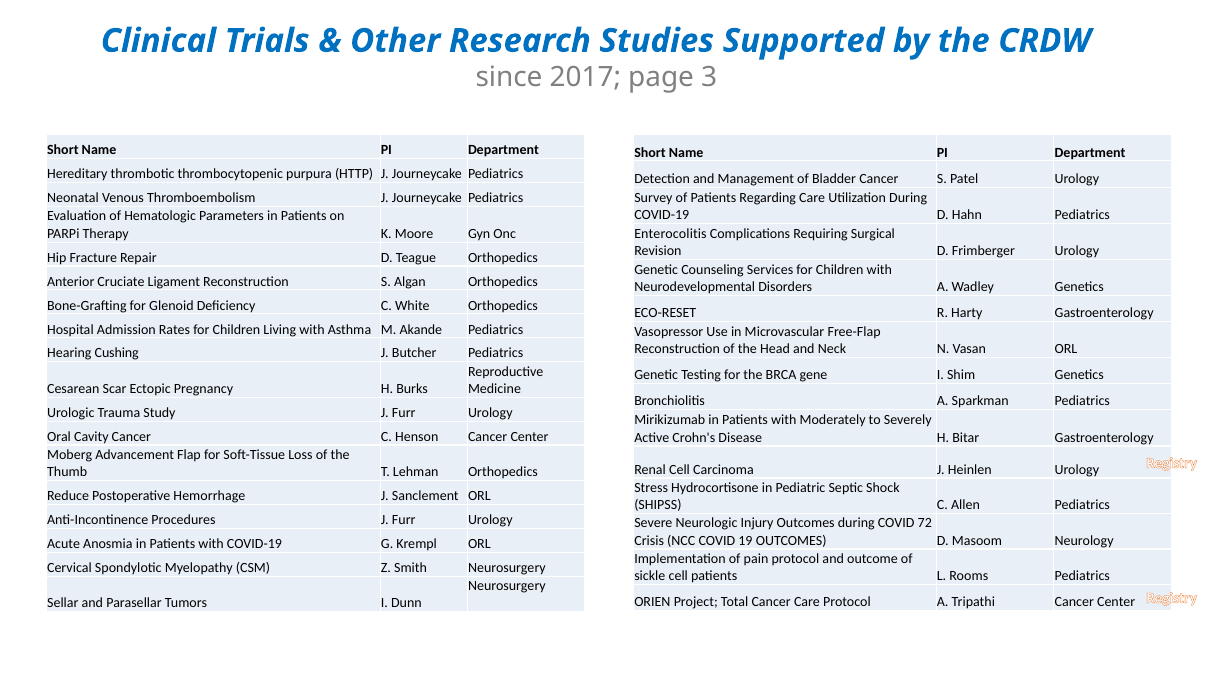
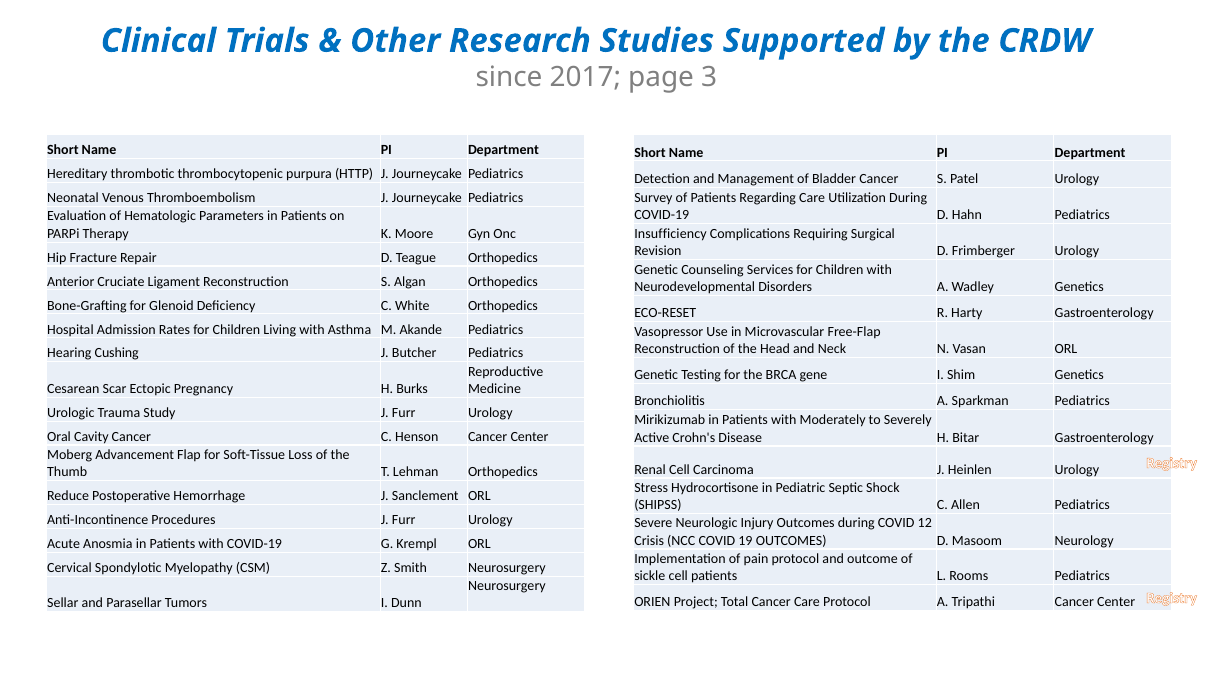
Enterocolitis: Enterocolitis -> Insufficiency
72: 72 -> 12
